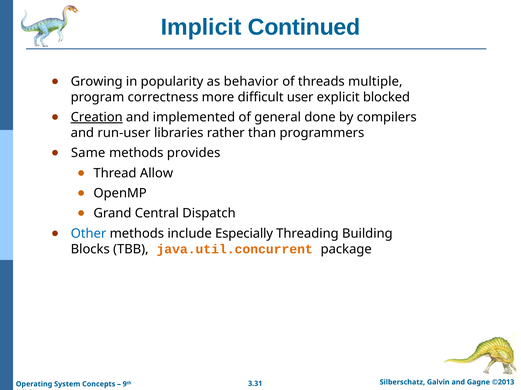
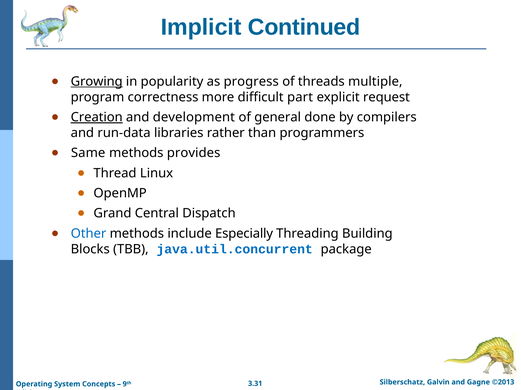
Growing underline: none -> present
behavior: behavior -> progress
user: user -> part
blocked: blocked -> request
implemented: implemented -> development
run-user: run-user -> run-data
Allow: Allow -> Linux
java.util.concurrent colour: orange -> blue
